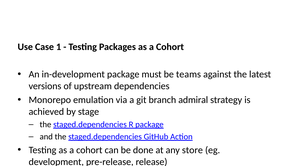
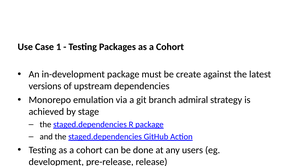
teams: teams -> create
store: store -> users
